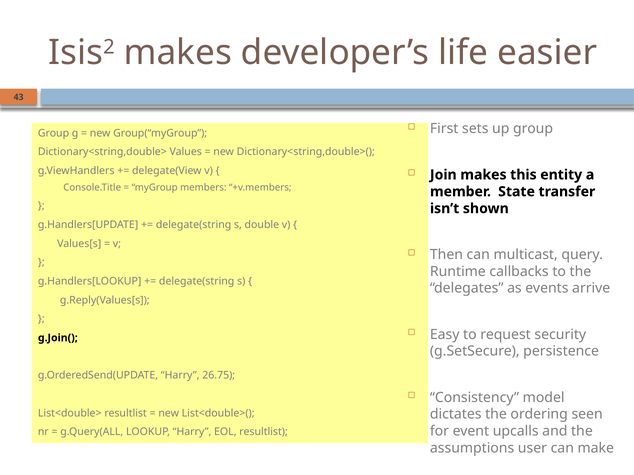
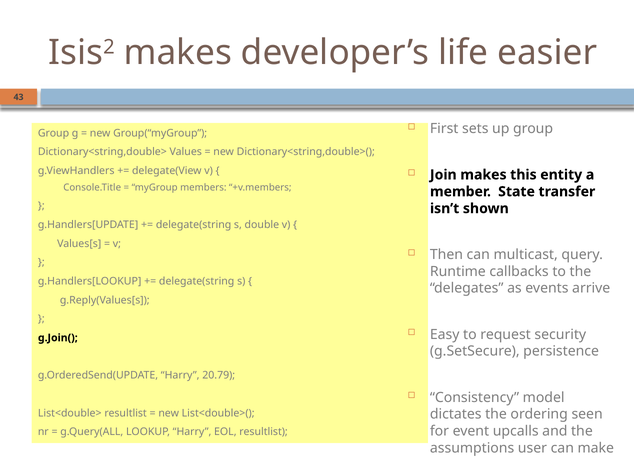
26.75: 26.75 -> 20.79
